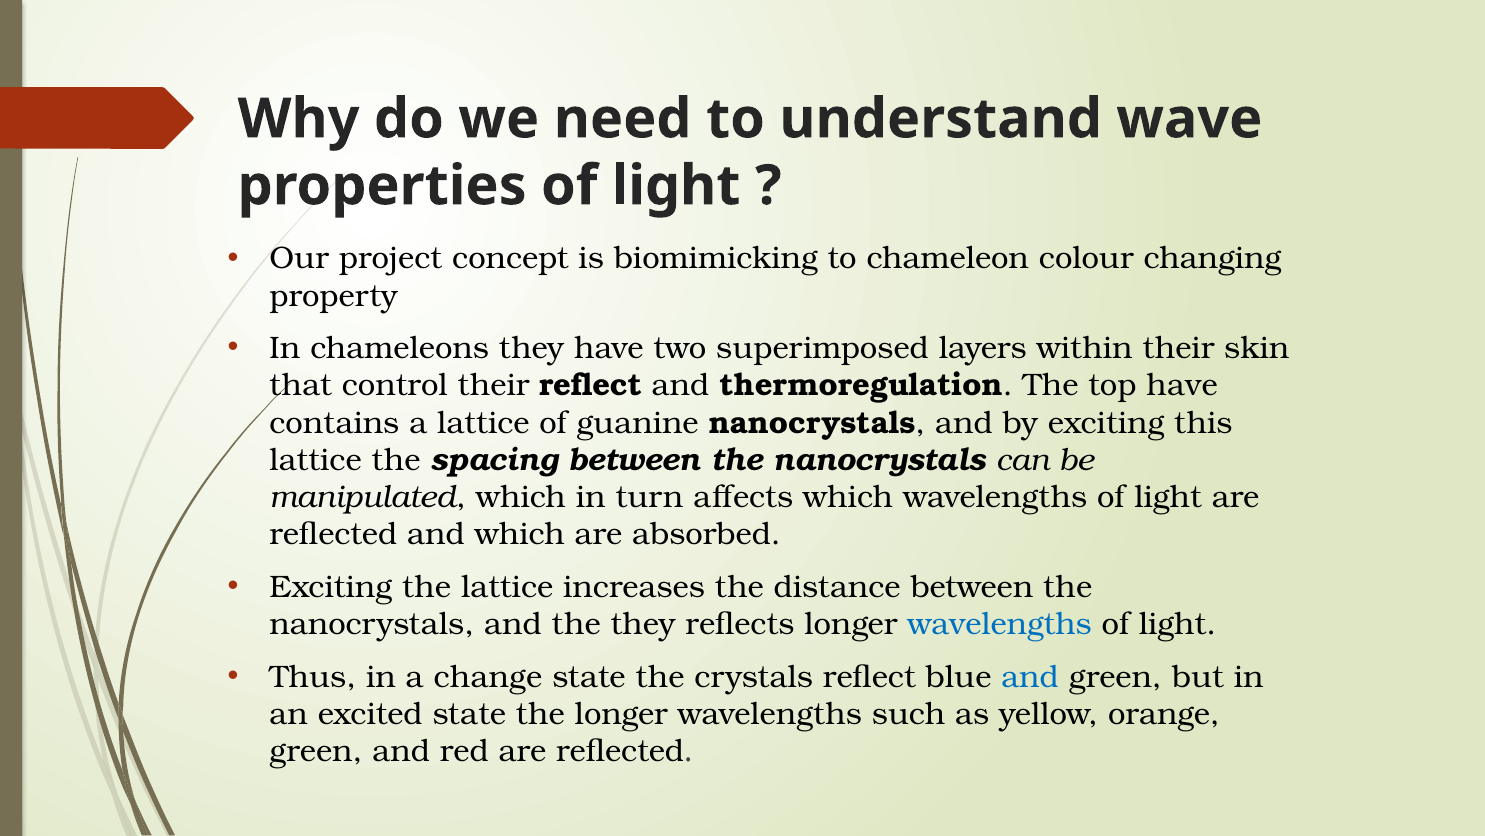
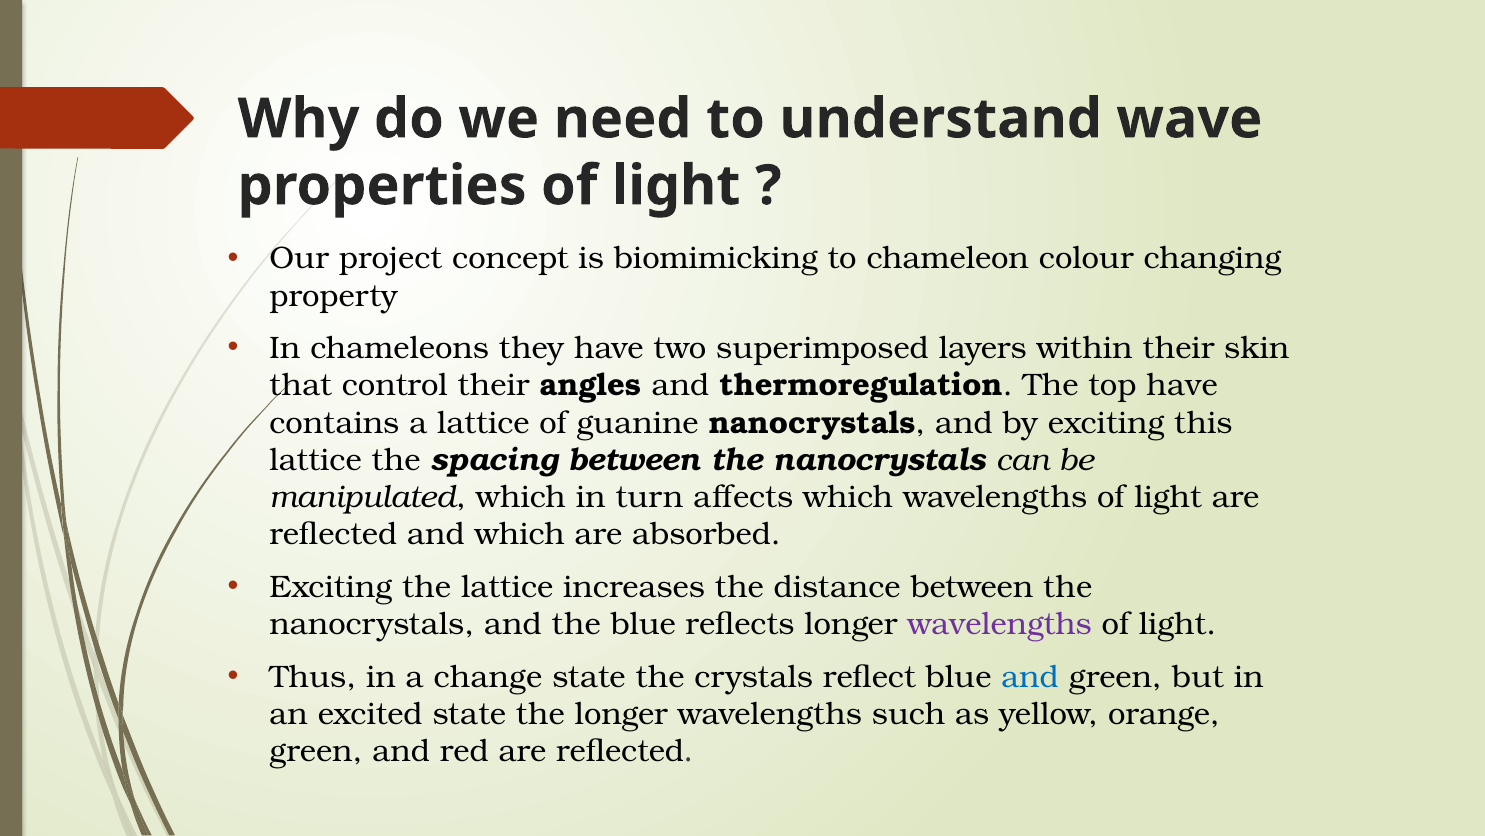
their reflect: reflect -> angles
the they: they -> blue
wavelengths at (1000, 624) colour: blue -> purple
